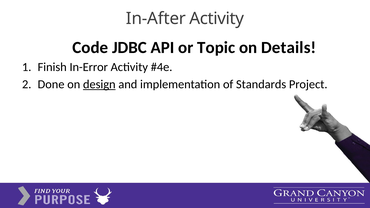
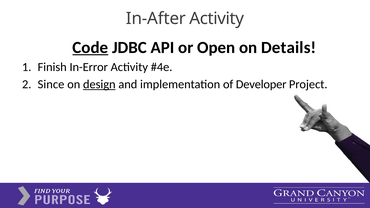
Code underline: none -> present
Topic: Topic -> Open
Done: Done -> Since
Standards: Standards -> Developer
